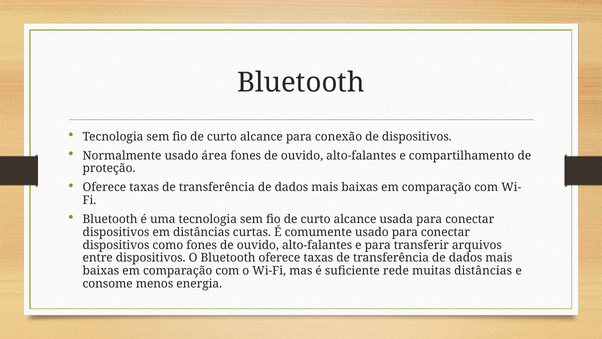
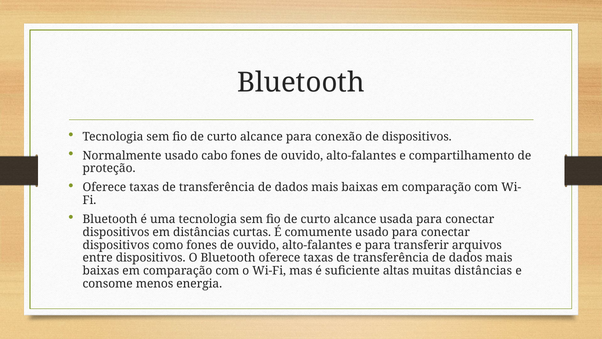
área: área -> cabo
rede: rede -> altas
